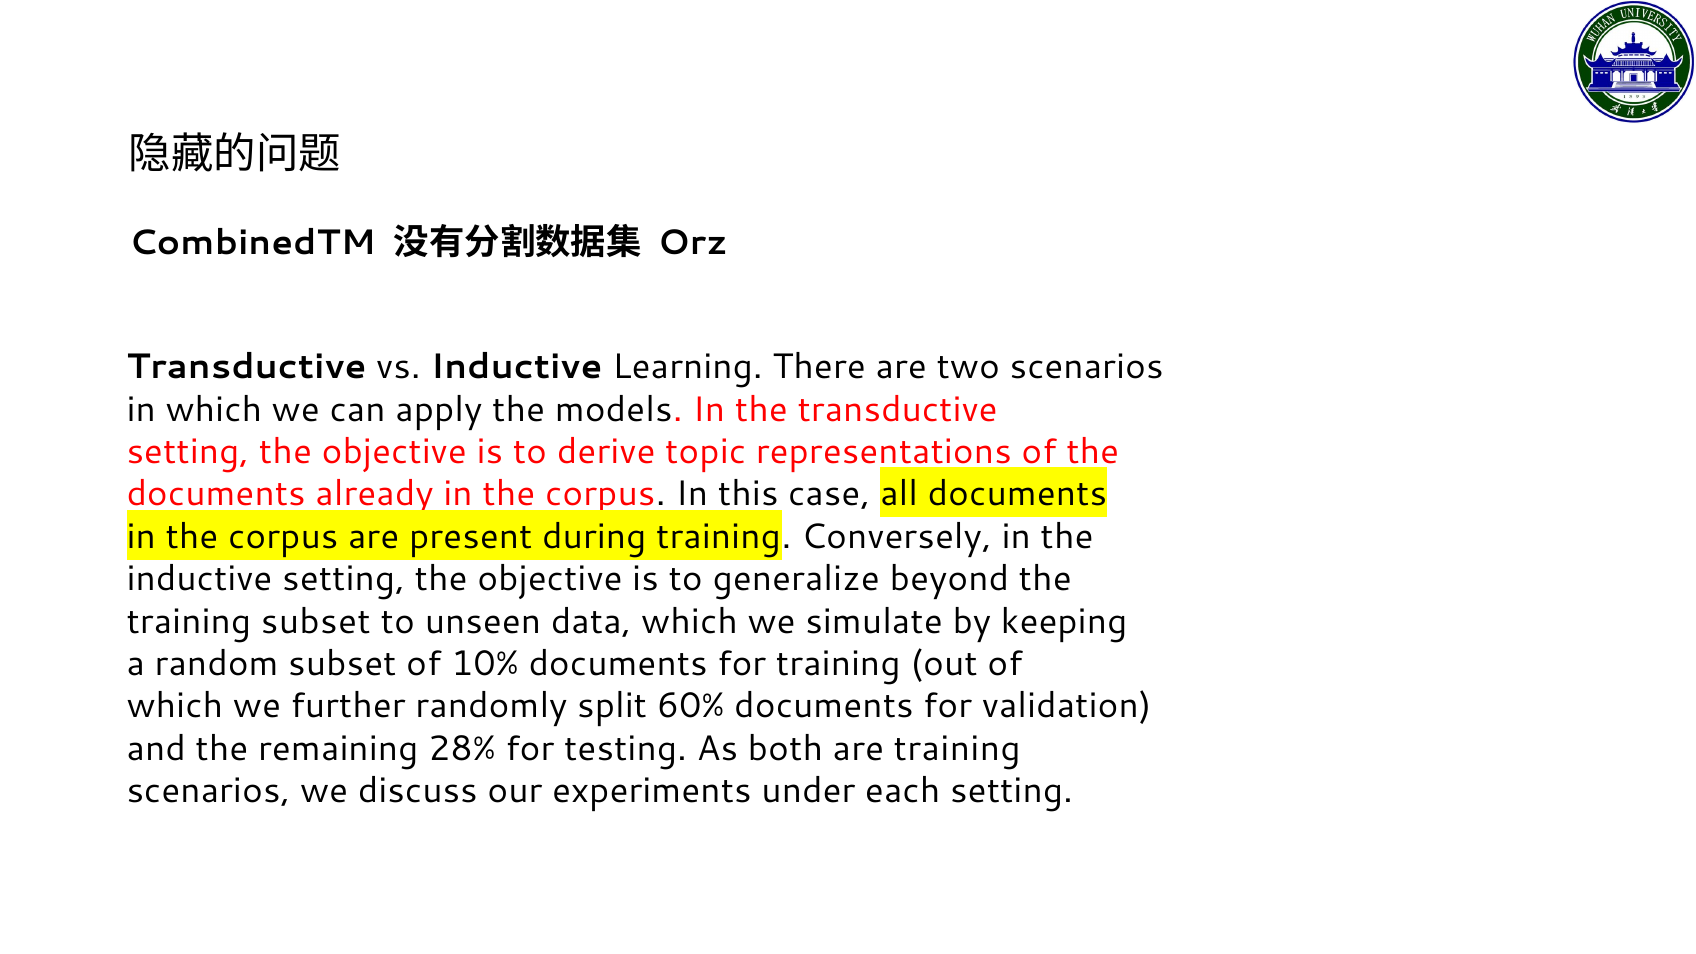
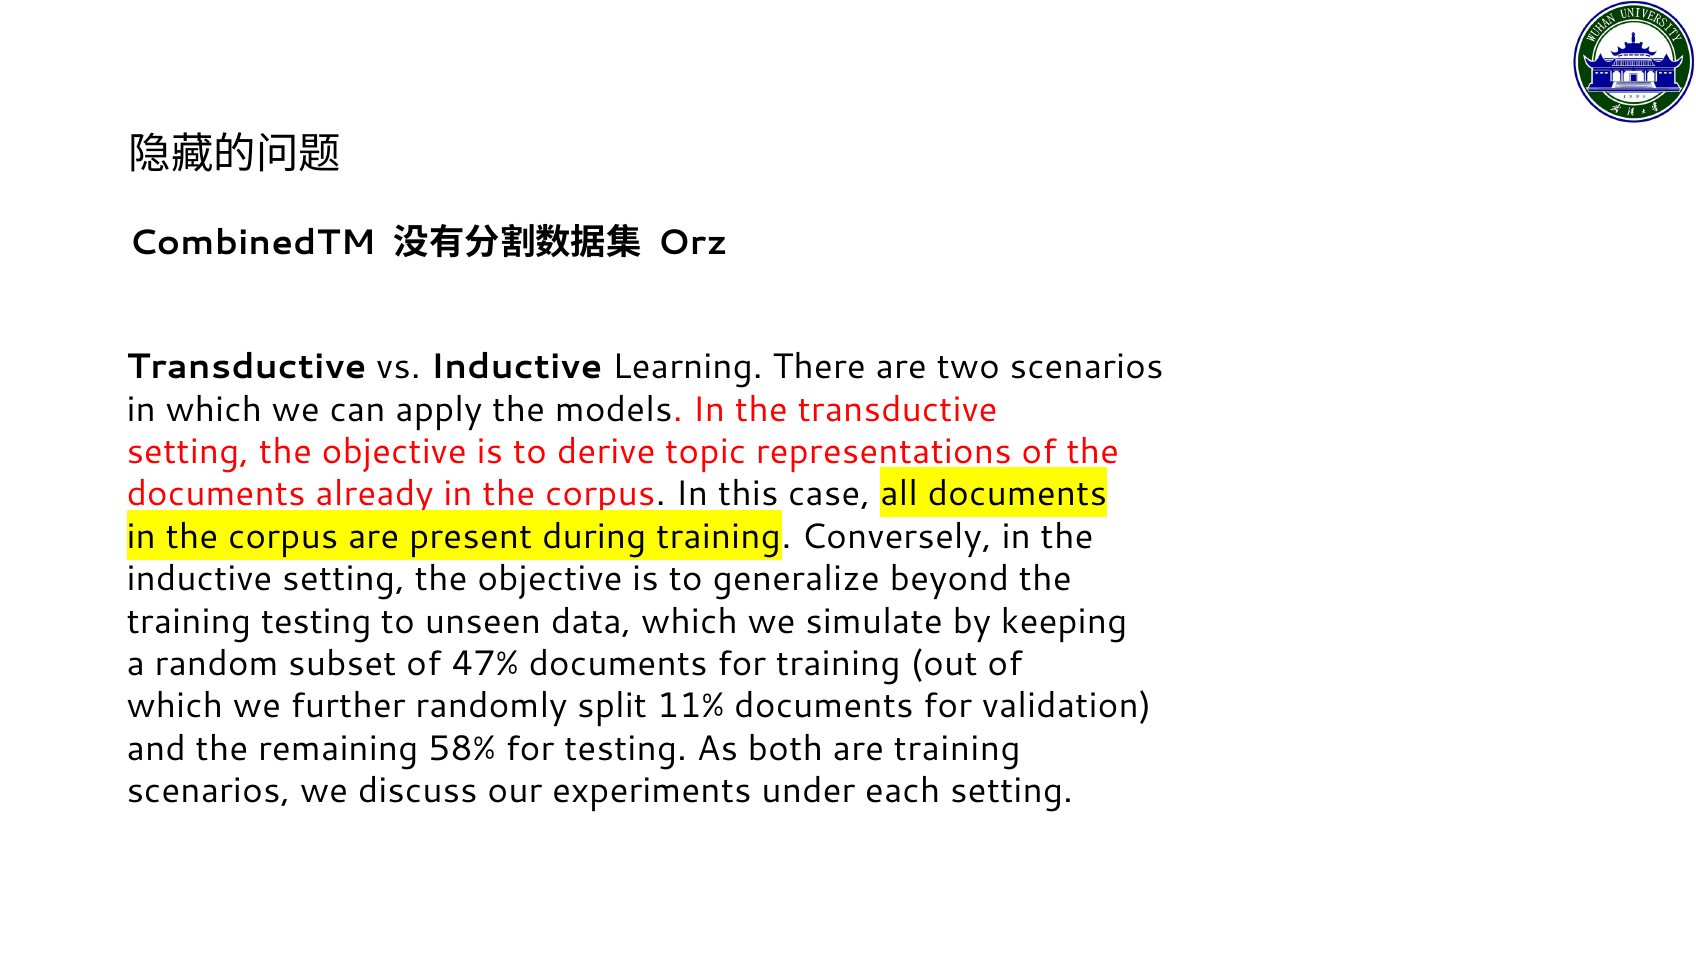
training subset: subset -> testing
10%: 10% -> 47%
60%: 60% -> 11%
28%: 28% -> 58%
